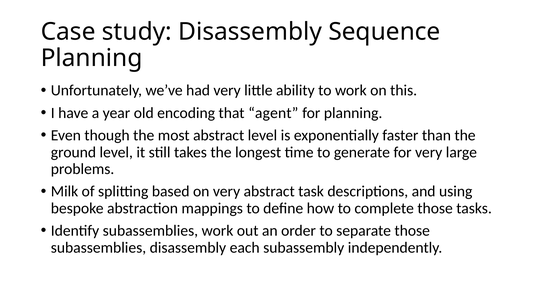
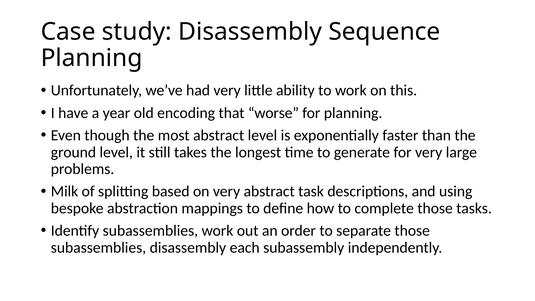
agent: agent -> worse
